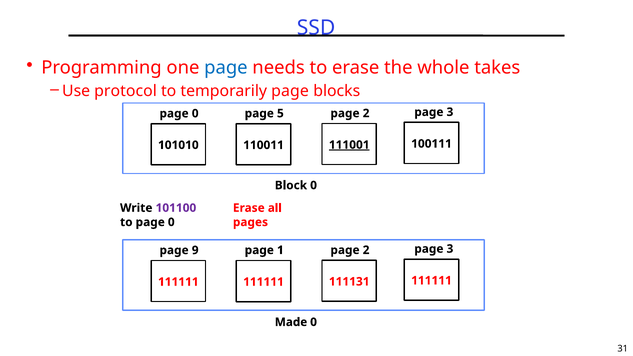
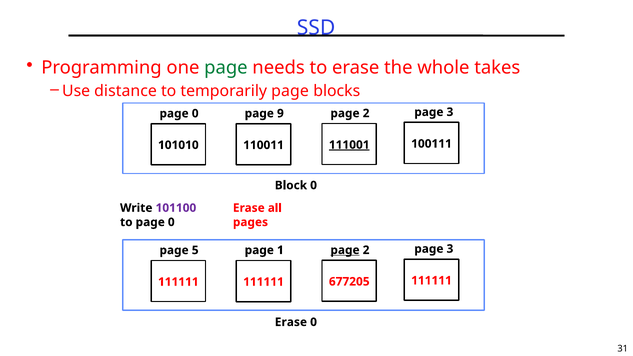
page at (226, 68) colour: blue -> green
protocol: protocol -> distance
5: 5 -> 9
9: 9 -> 5
page at (345, 250) underline: none -> present
111131: 111131 -> 677205
Made at (291, 322): Made -> Erase
